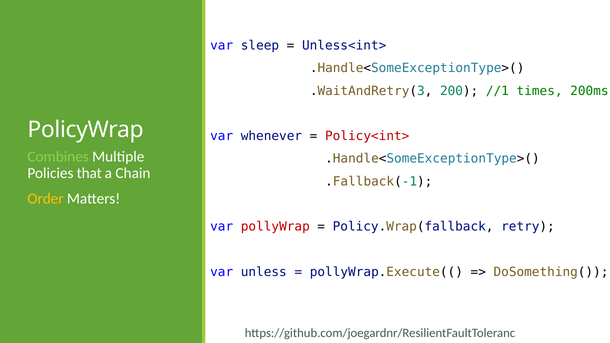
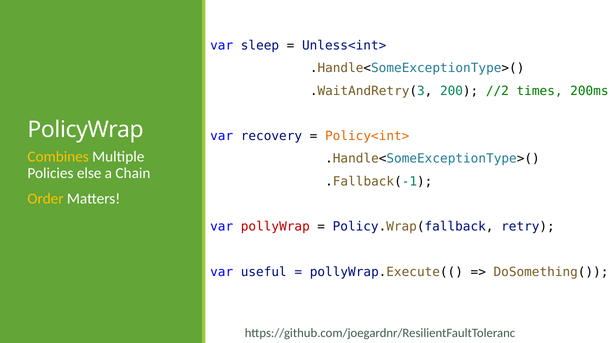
//1: //1 -> //2
whenever: whenever -> recovery
Policy<int> colour: red -> orange
Combines colour: light green -> yellow
that: that -> else
unless: unless -> useful
